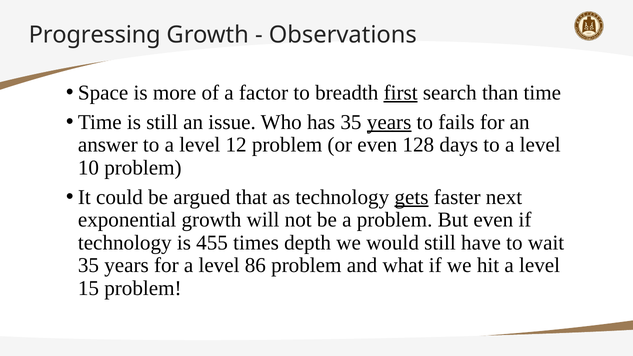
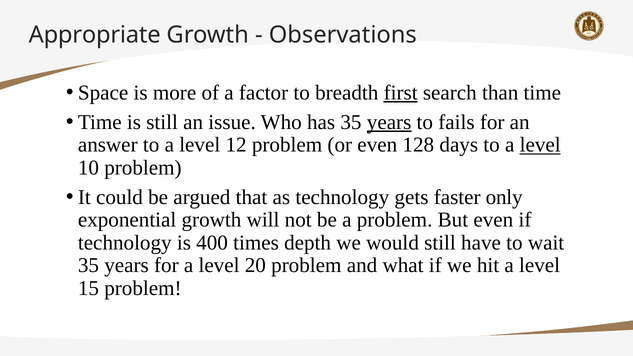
Progressing: Progressing -> Appropriate
level at (540, 145) underline: none -> present
gets underline: present -> none
next: next -> only
455: 455 -> 400
86: 86 -> 20
